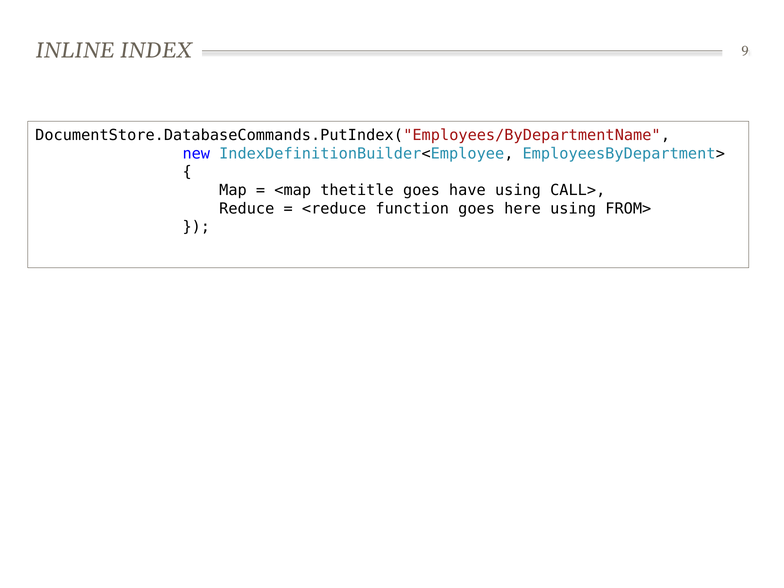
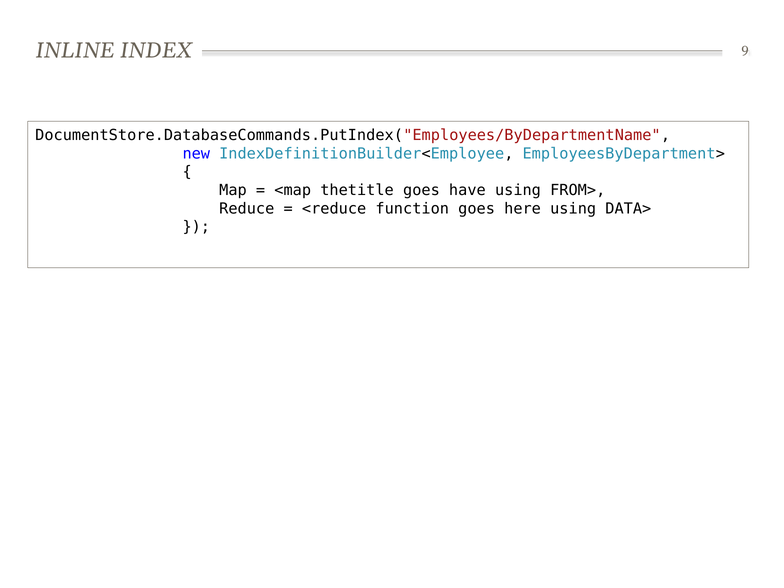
CALL>: CALL> -> FROM>
FROM>: FROM> -> DATA>
